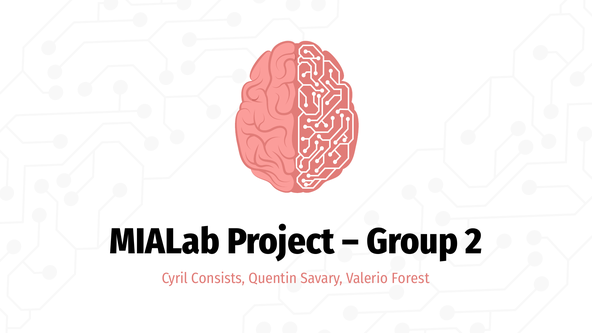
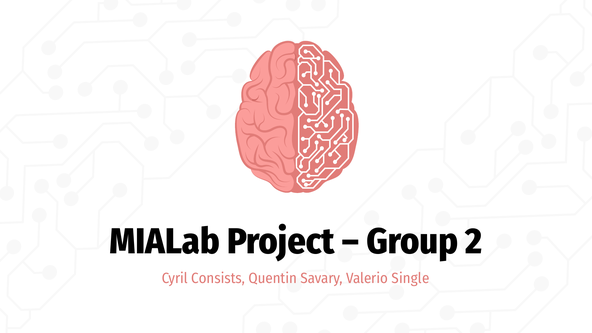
Forest: Forest -> Single
